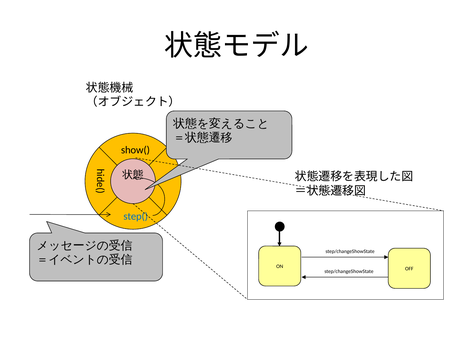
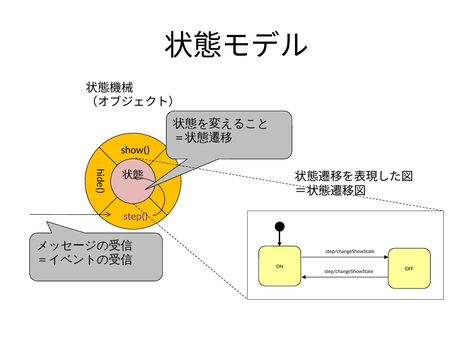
step( colour: blue -> purple
